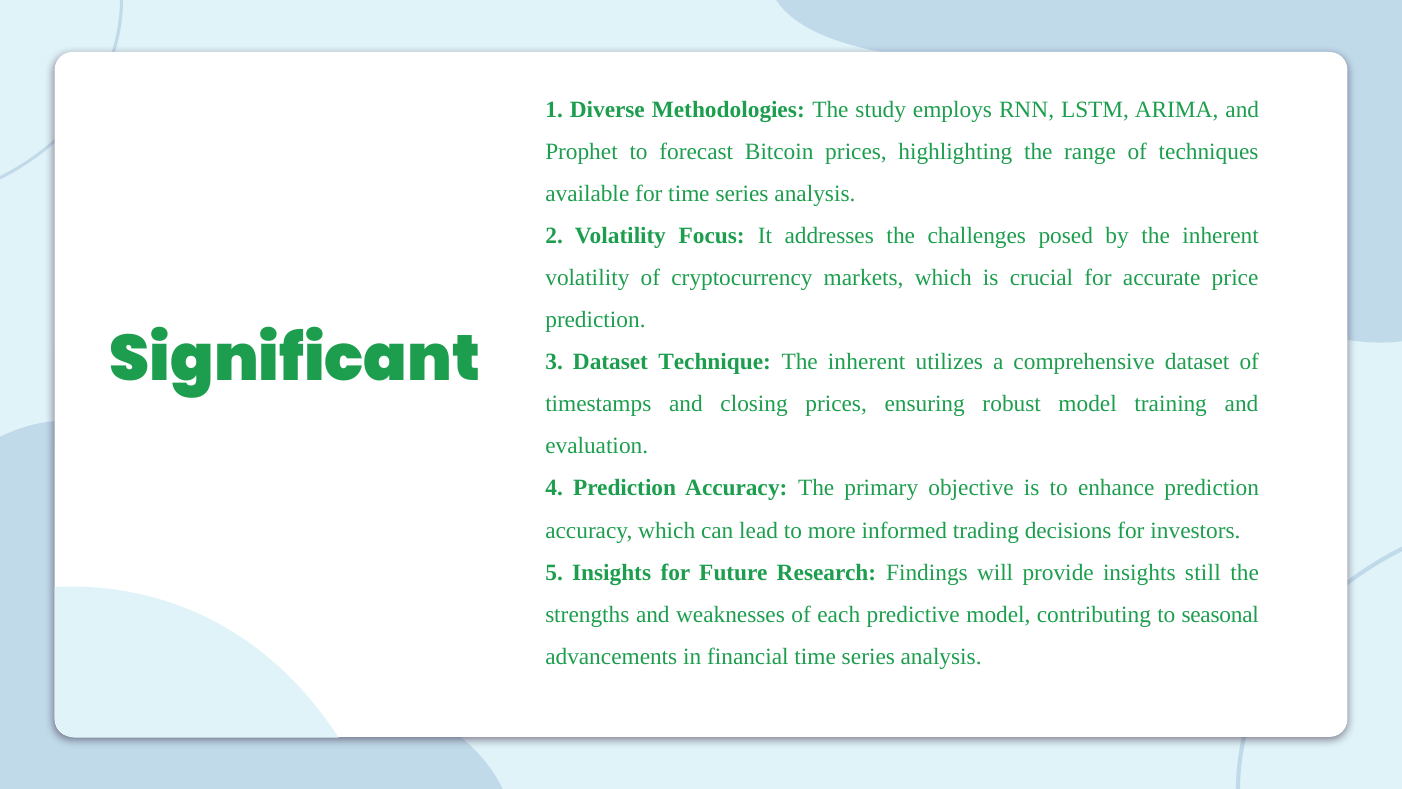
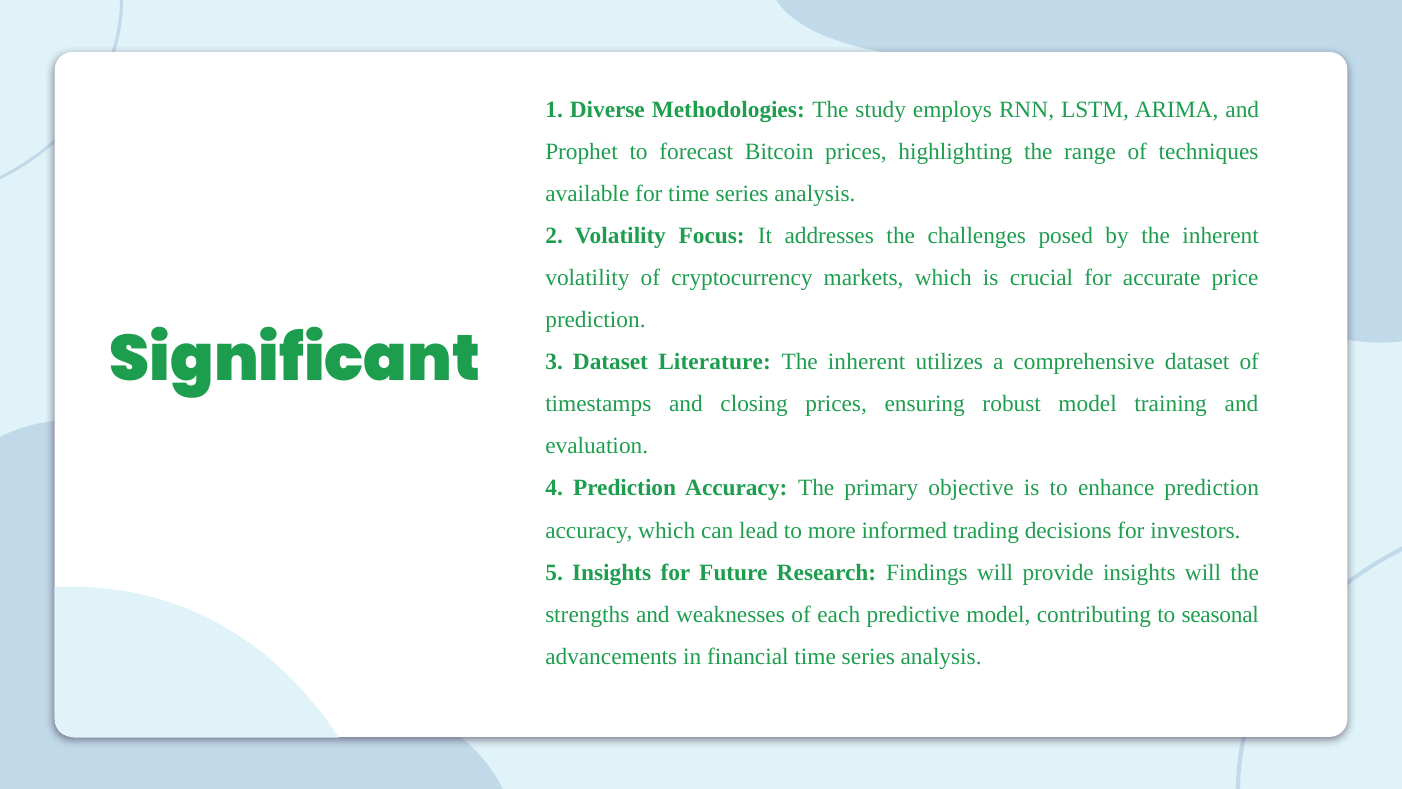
Technique: Technique -> Literature
insights still: still -> will
